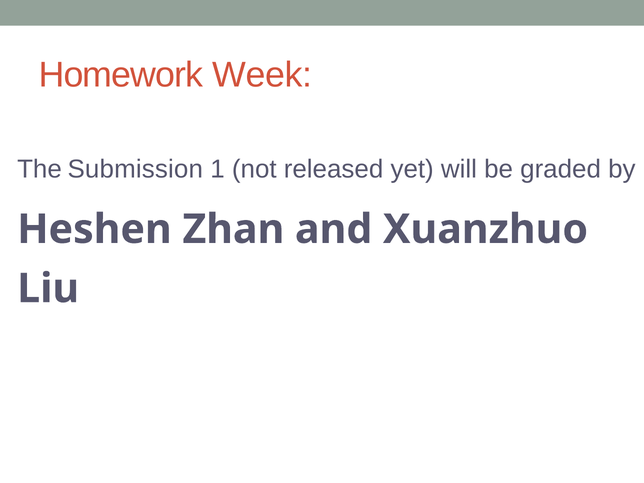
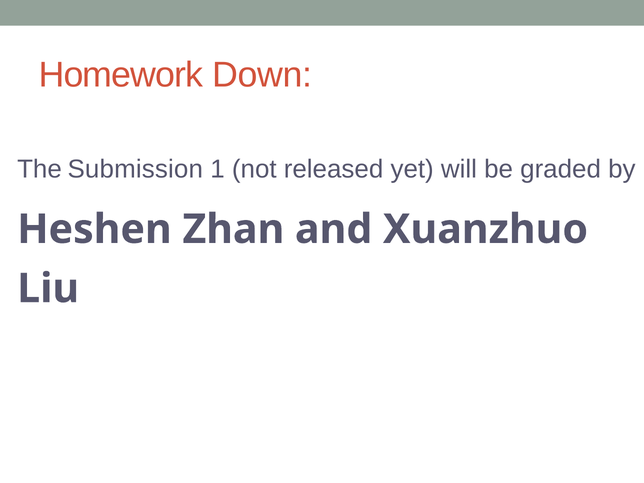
Week: Week -> Down
